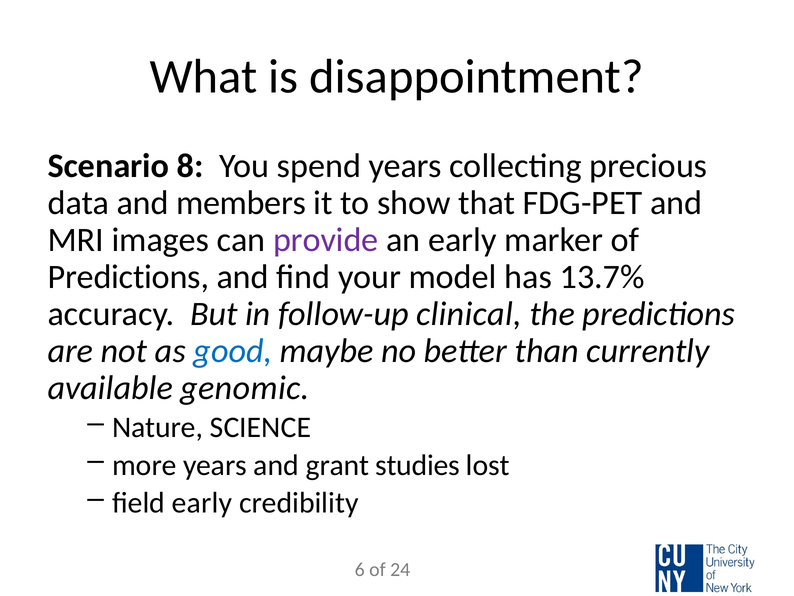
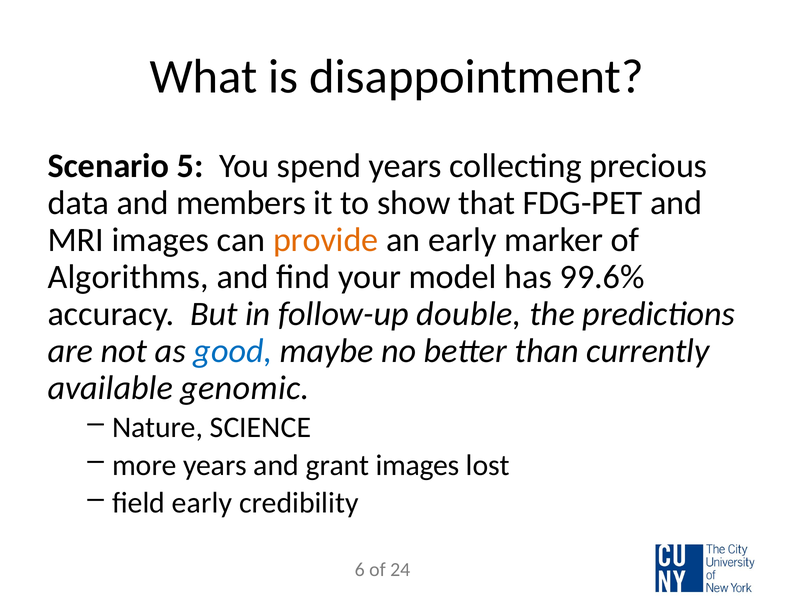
8: 8 -> 5
provide colour: purple -> orange
Predictions at (128, 277): Predictions -> Algorithms
13.7%: 13.7% -> 99.6%
clinical: clinical -> double
grant studies: studies -> images
